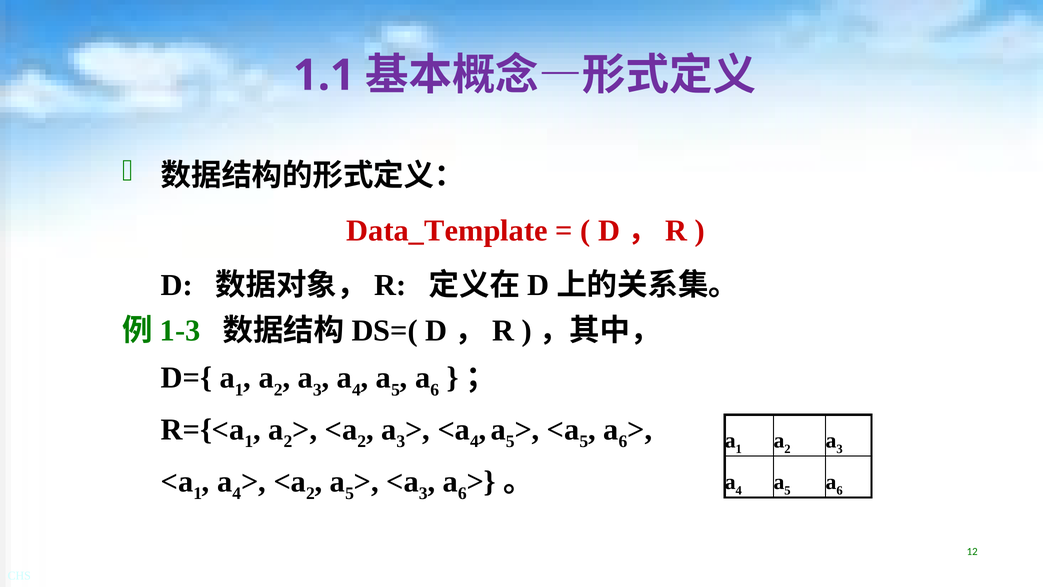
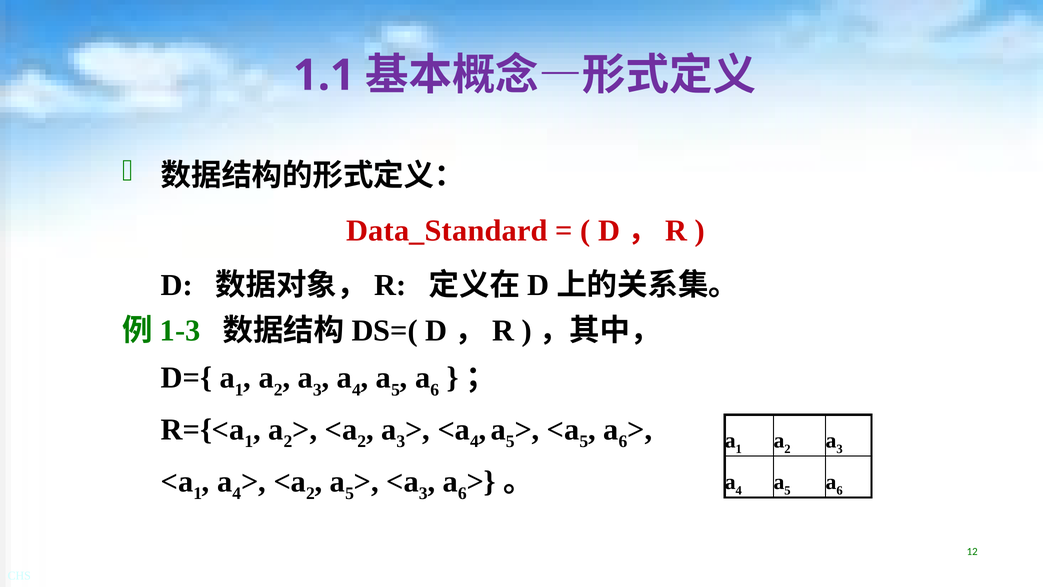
Data_Template: Data_Template -> Data_Standard
